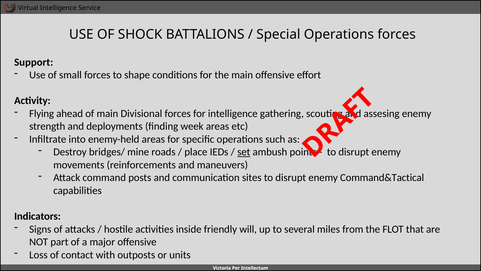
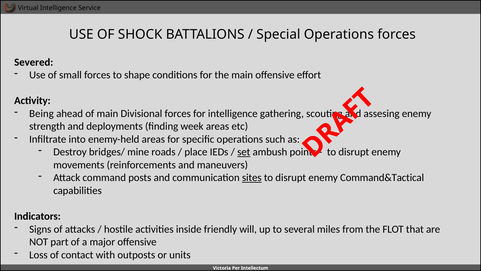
Support: Support -> Severed
Flying: Flying -> Being
sites underline: none -> present
